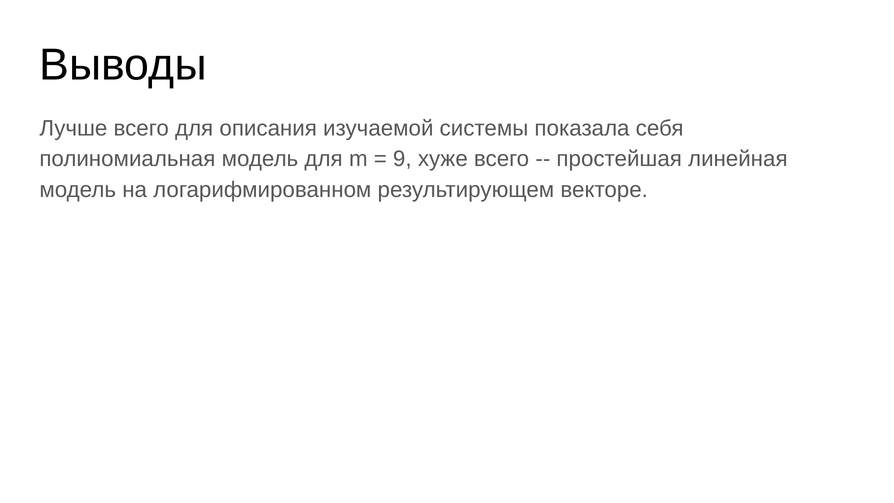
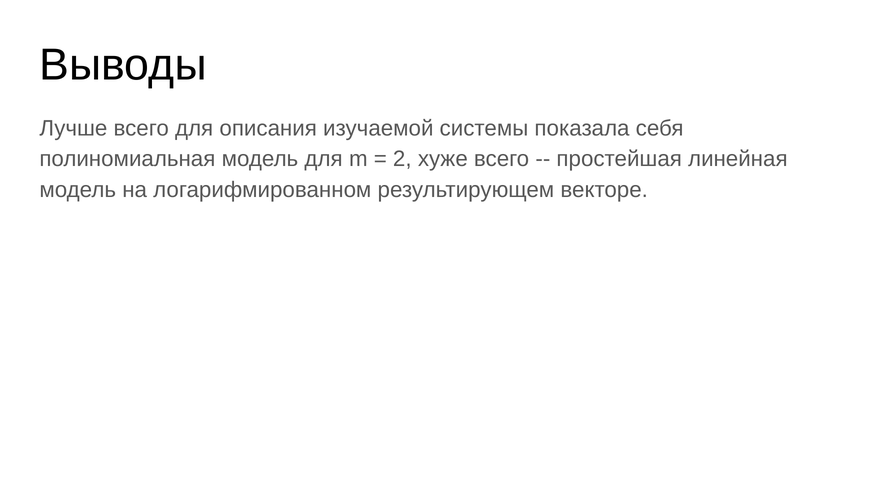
9: 9 -> 2
